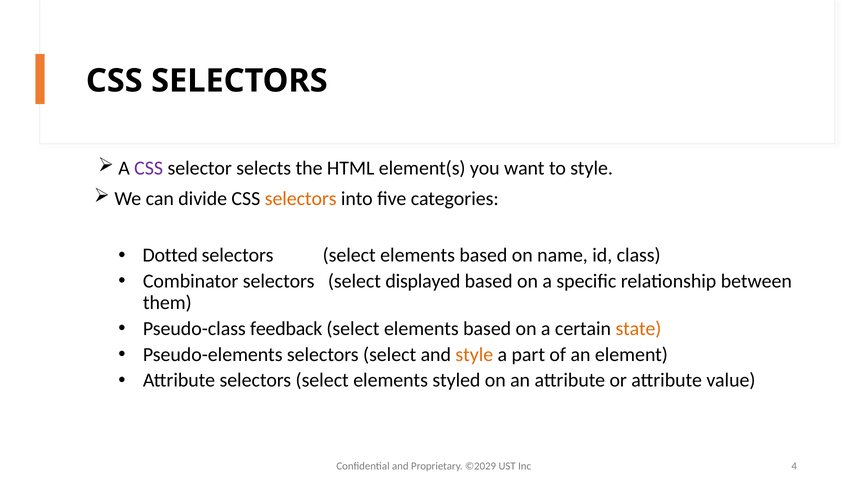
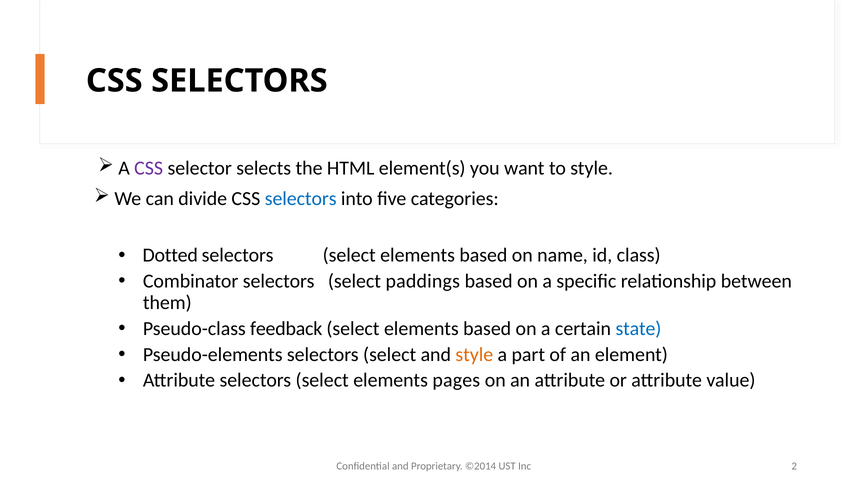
selectors at (301, 199) colour: orange -> blue
displayed: displayed -> paddings
state colour: orange -> blue
styled: styled -> pages
©2029: ©2029 -> ©2014
4: 4 -> 2
